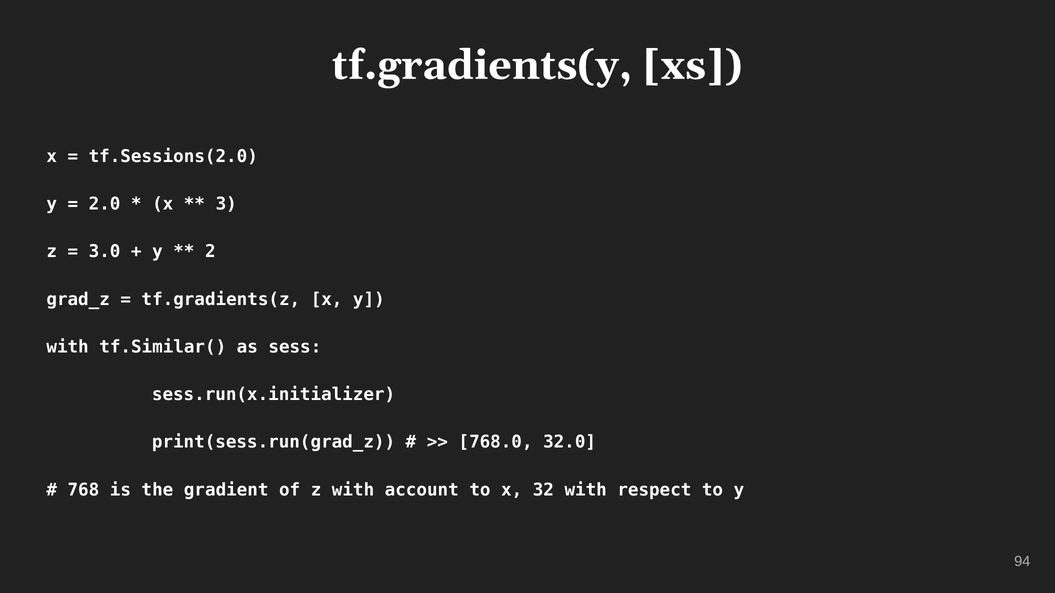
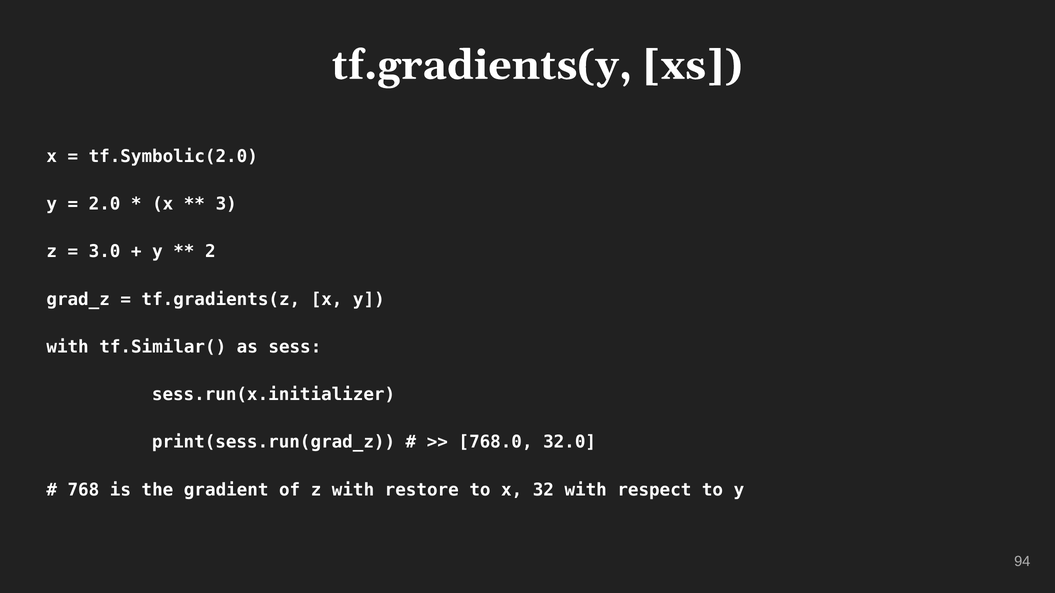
tf.Sessions(2.0: tf.Sessions(2.0 -> tf.Symbolic(2.0
account: account -> restore
